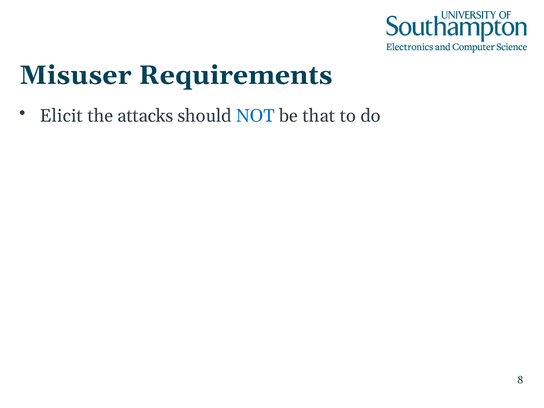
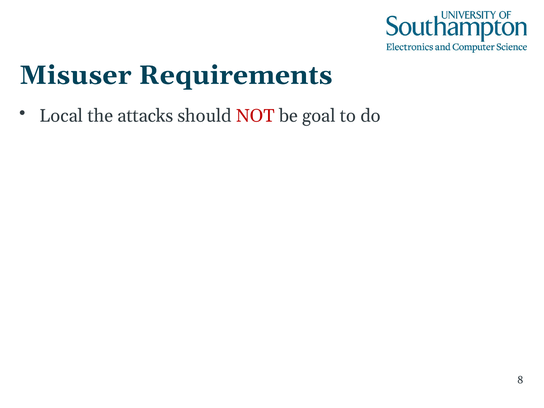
Elicit: Elicit -> Local
NOT colour: blue -> red
that: that -> goal
